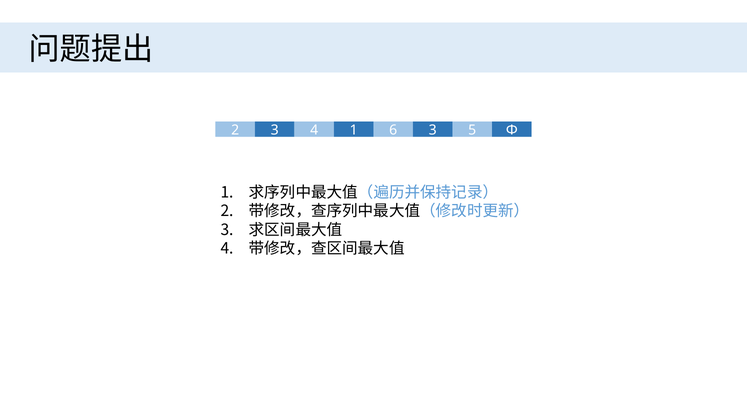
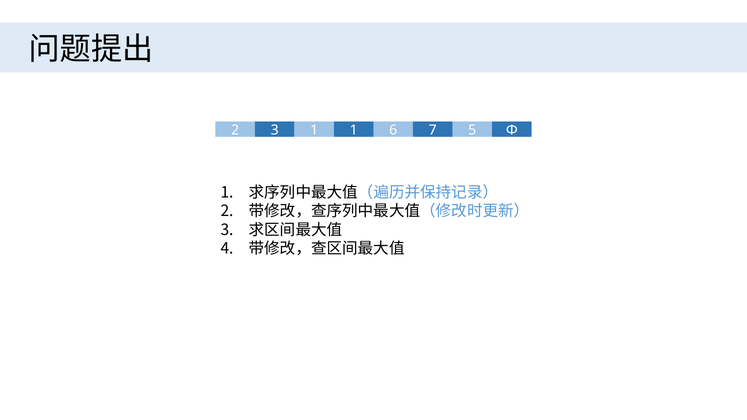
3 4: 4 -> 1
6 3: 3 -> 7
